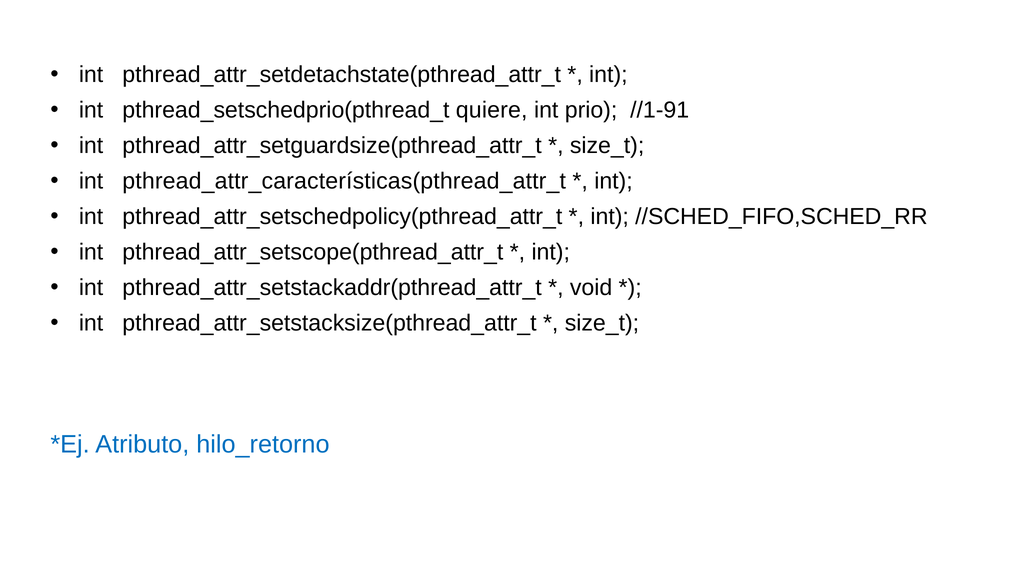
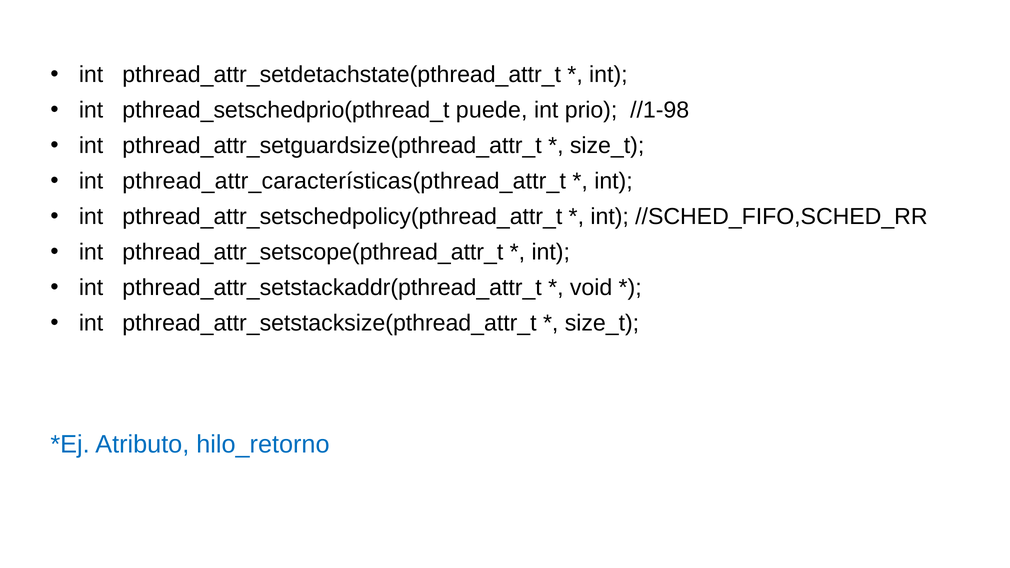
quiere: quiere -> puede
//1-91: //1-91 -> //1-98
